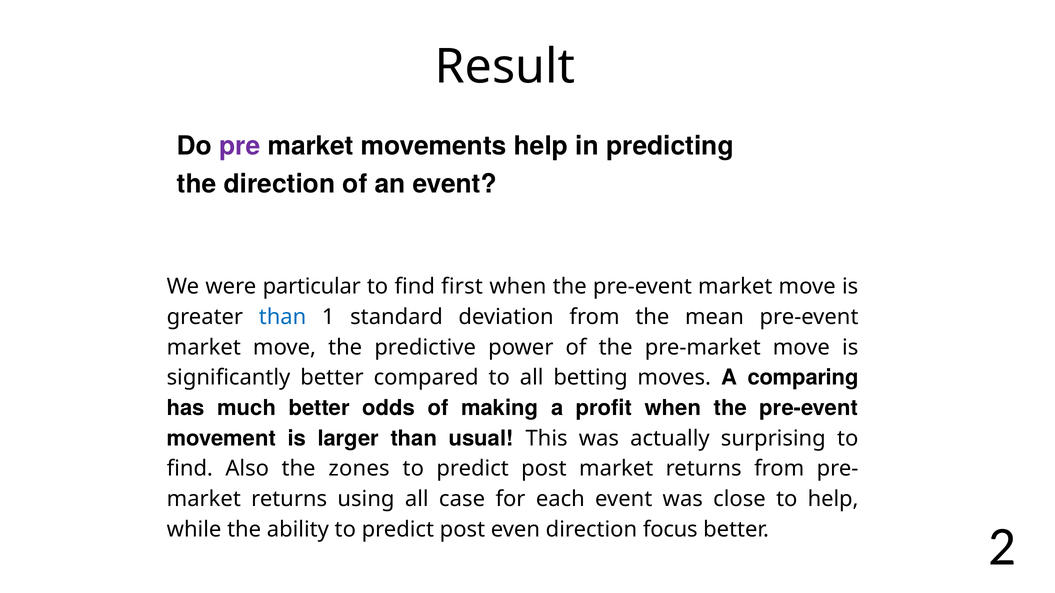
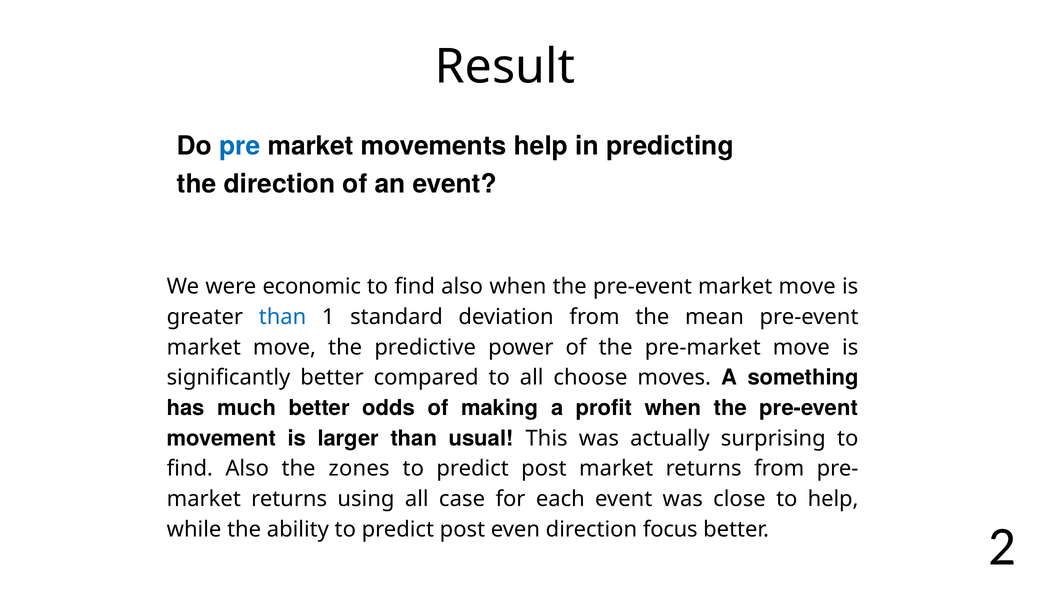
pre colour: purple -> blue
particular: particular -> economic
first at (462, 287): first -> also
betting: betting -> choose
comparing: comparing -> something
